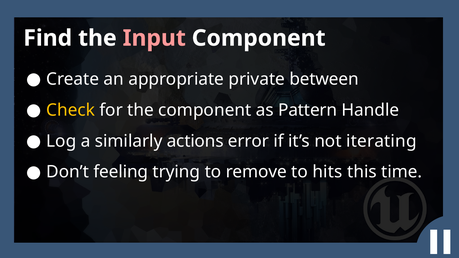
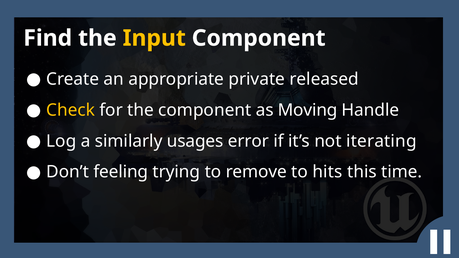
Input colour: pink -> yellow
between: between -> released
Pattern: Pattern -> Moving
actions: actions -> usages
